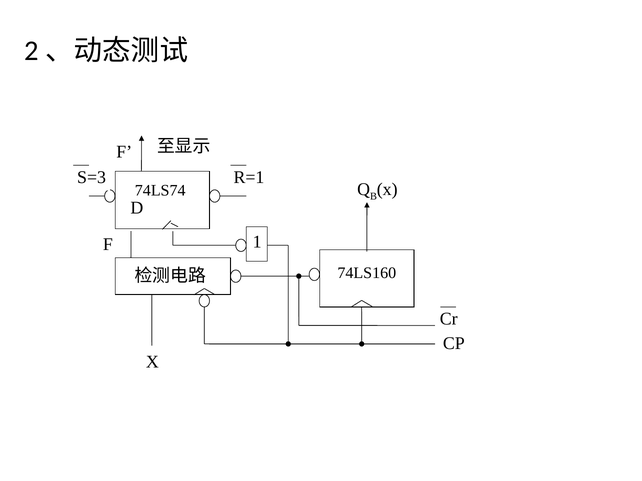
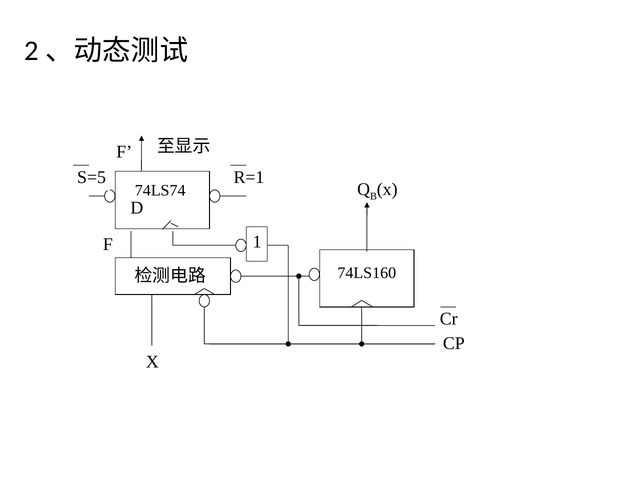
S=3: S=3 -> S=5
